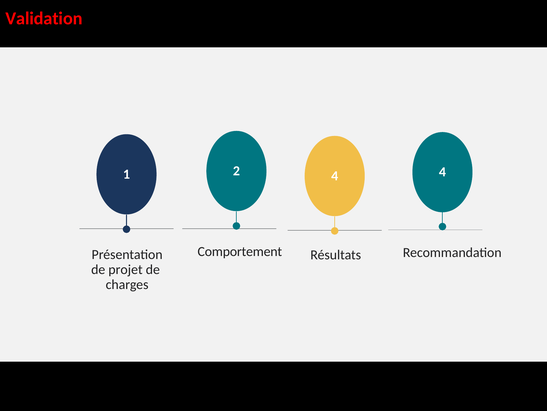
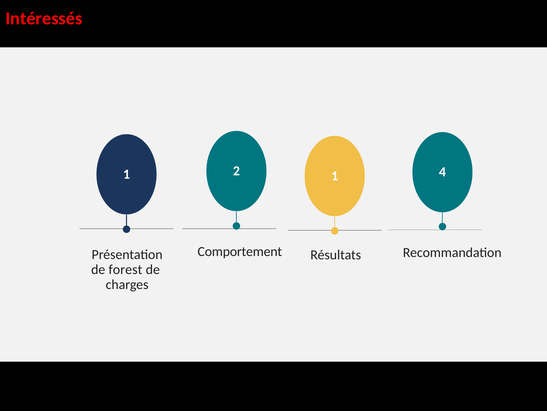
Validation: Validation -> Intéressés
2 4: 4 -> 1
projet: projet -> forest
